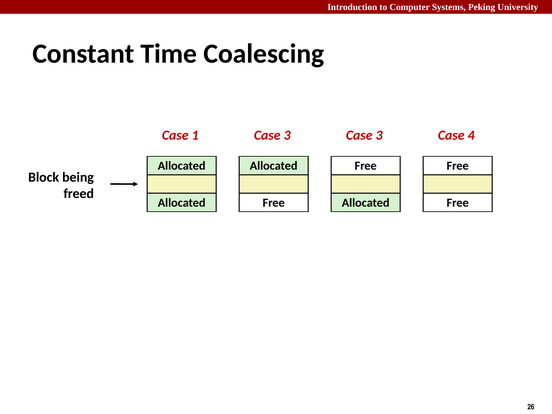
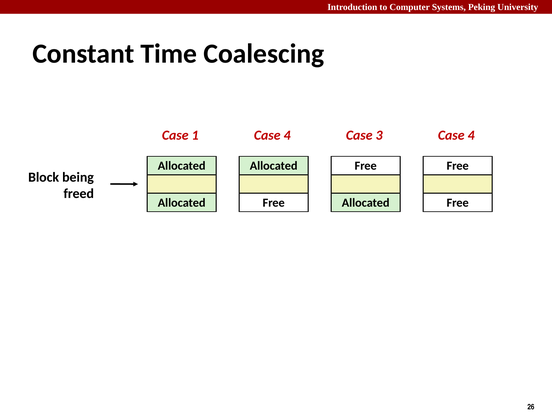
1 Case 3: 3 -> 4
